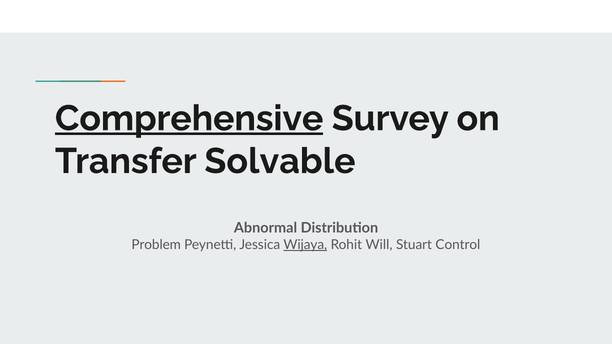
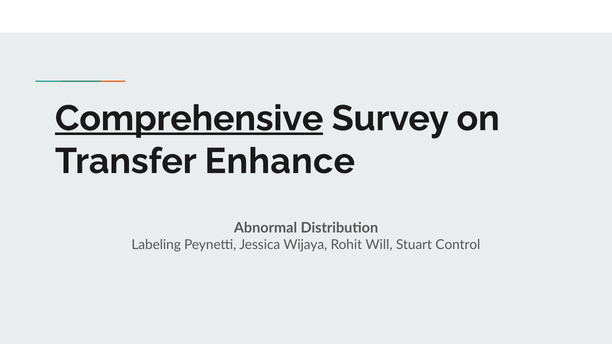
Solvable: Solvable -> Enhance
Problem: Problem -> Labeling
Wijaya underline: present -> none
